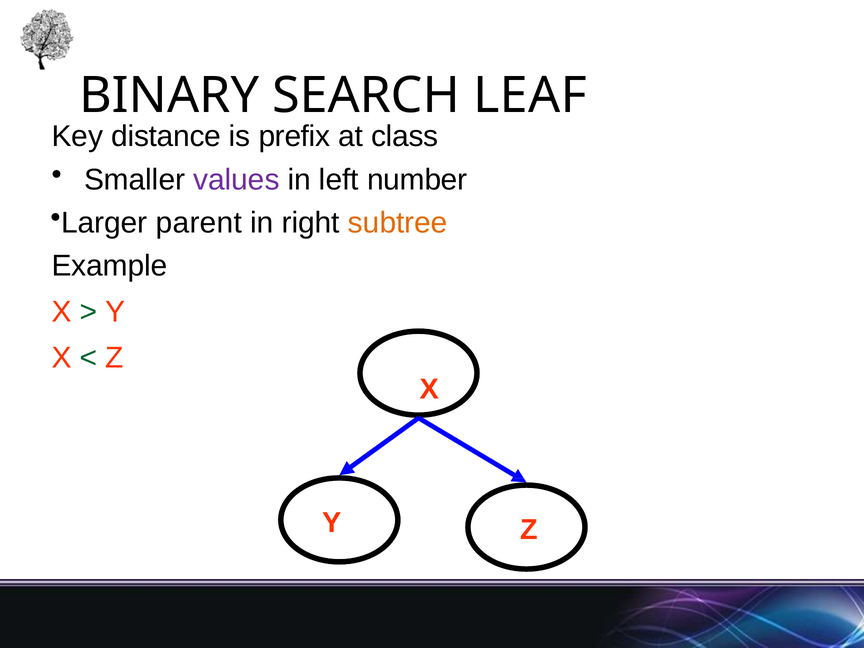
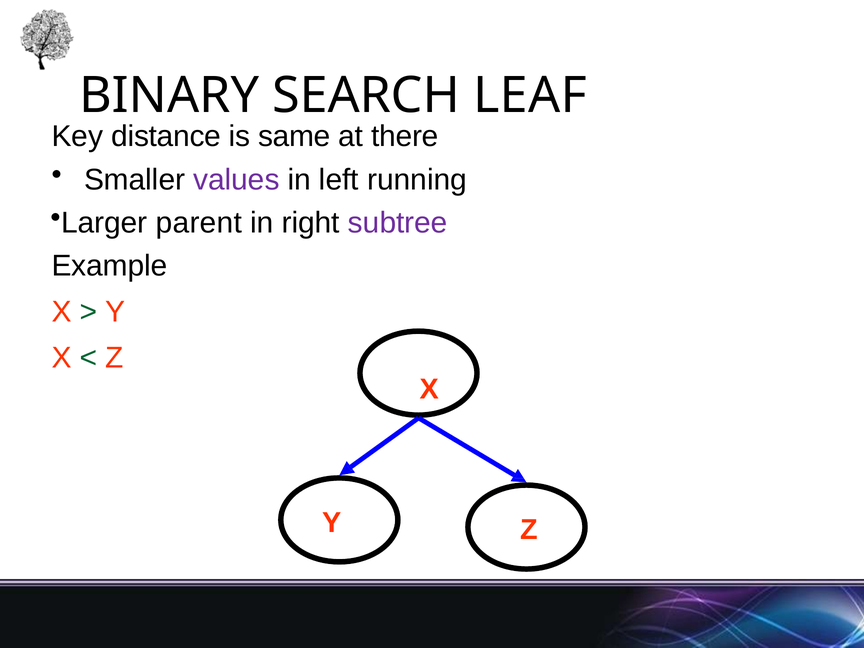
prefix: prefix -> same
class: class -> there
number: number -> running
subtree colour: orange -> purple
